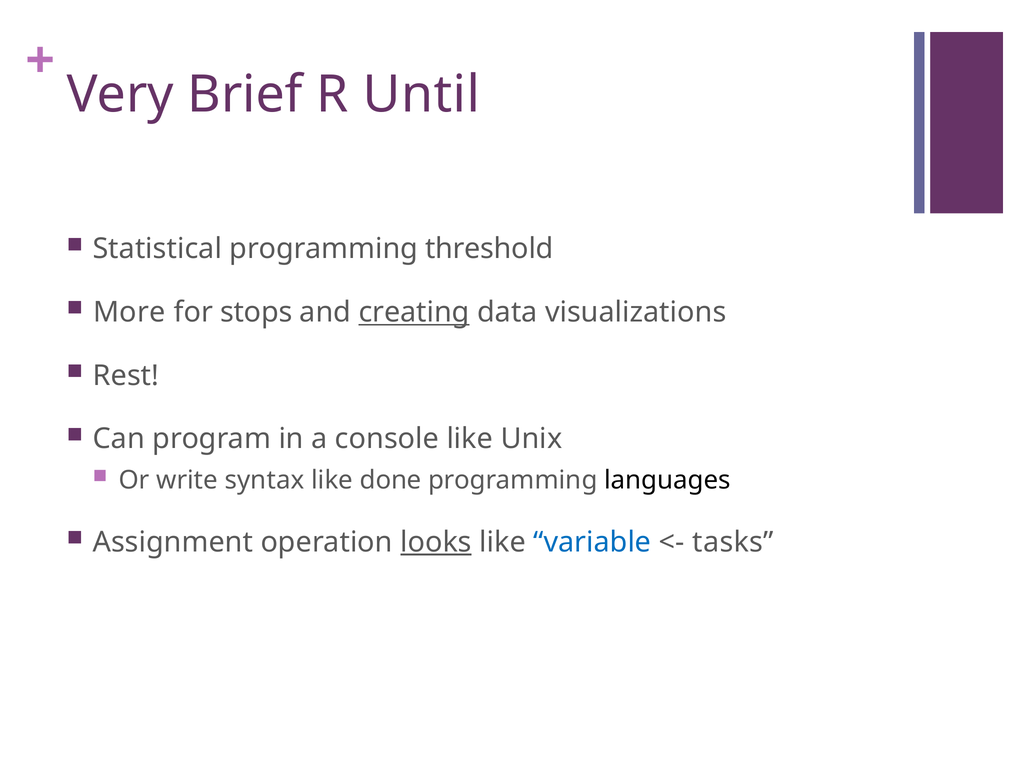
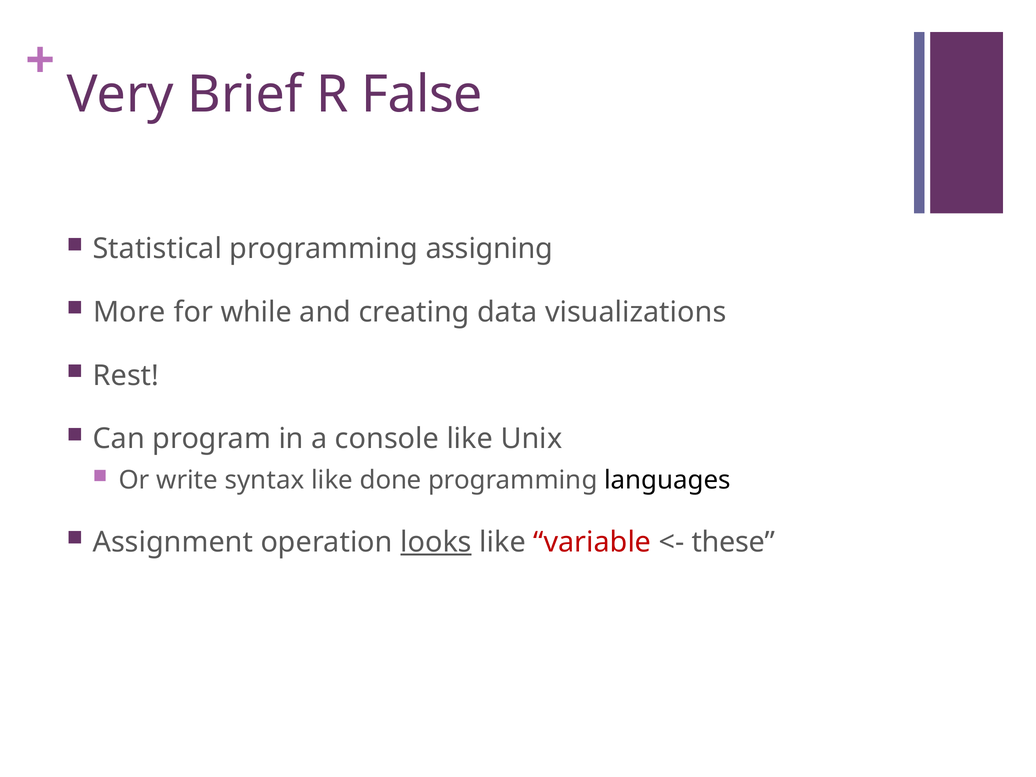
Until: Until -> False
threshold: threshold -> assigning
stops: stops -> while
creating underline: present -> none
variable colour: blue -> red
tasks: tasks -> these
